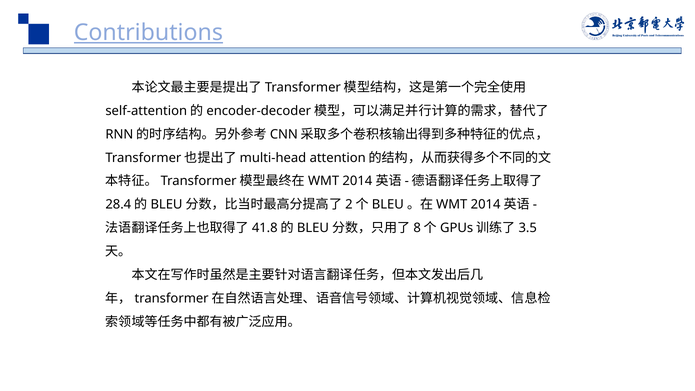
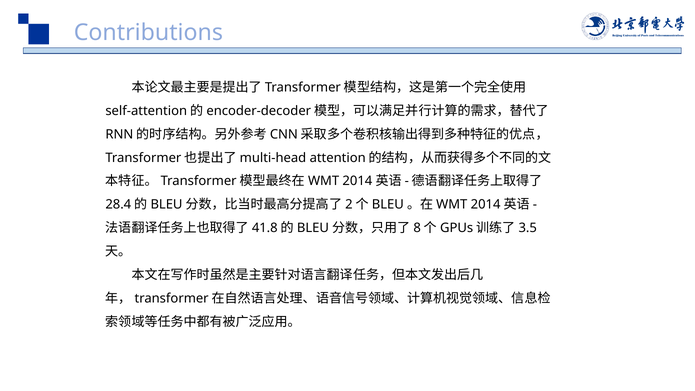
Contributions underline: present -> none
